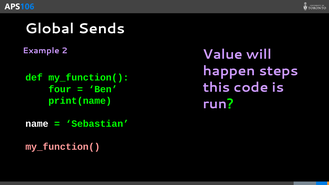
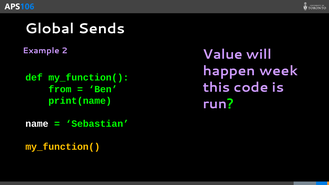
steps: steps -> week
four: four -> from
my_function( at (63, 147) colour: pink -> yellow
